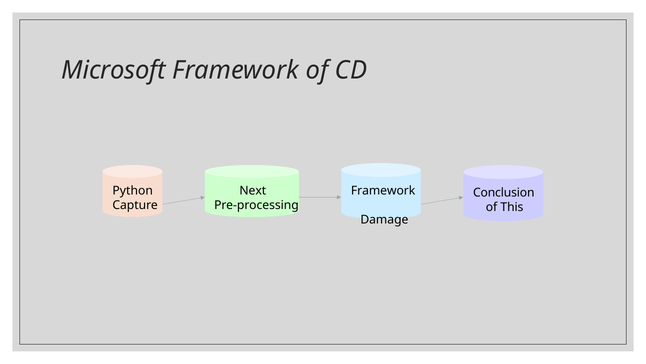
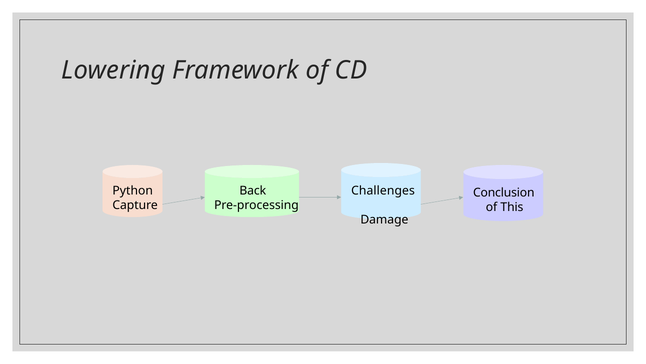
Microsoft: Microsoft -> Lowering
Next: Next -> Back
Framework at (383, 190): Framework -> Challenges
